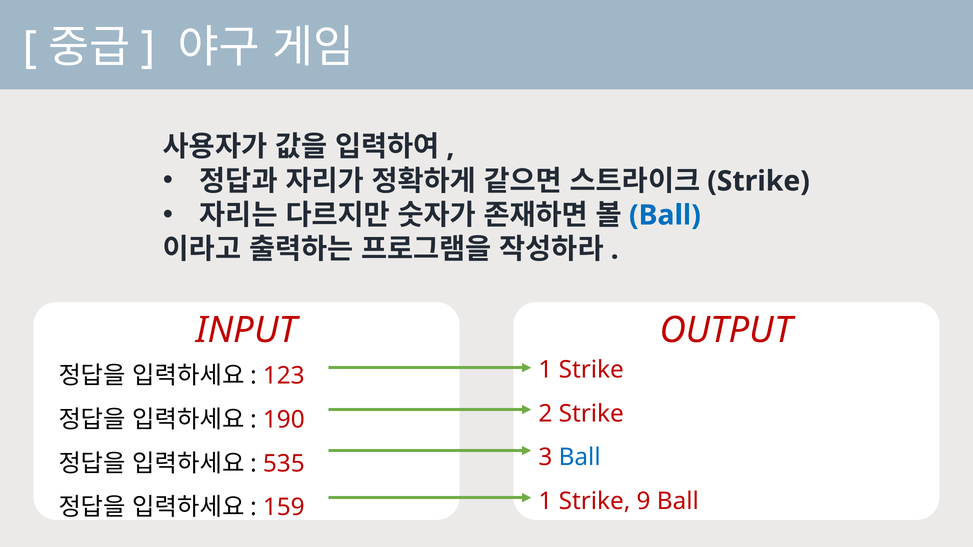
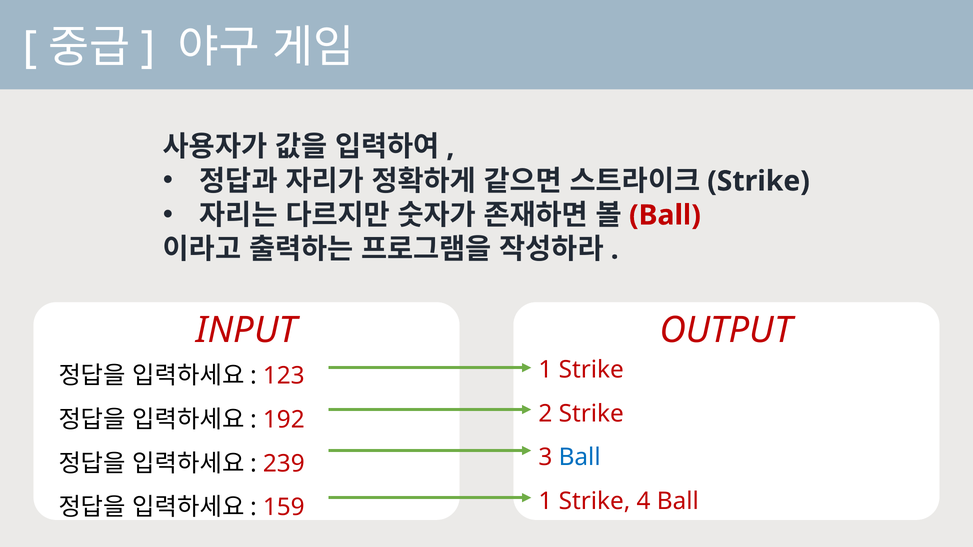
Ball at (665, 215) colour: blue -> red
190: 190 -> 192
535: 535 -> 239
9: 9 -> 4
